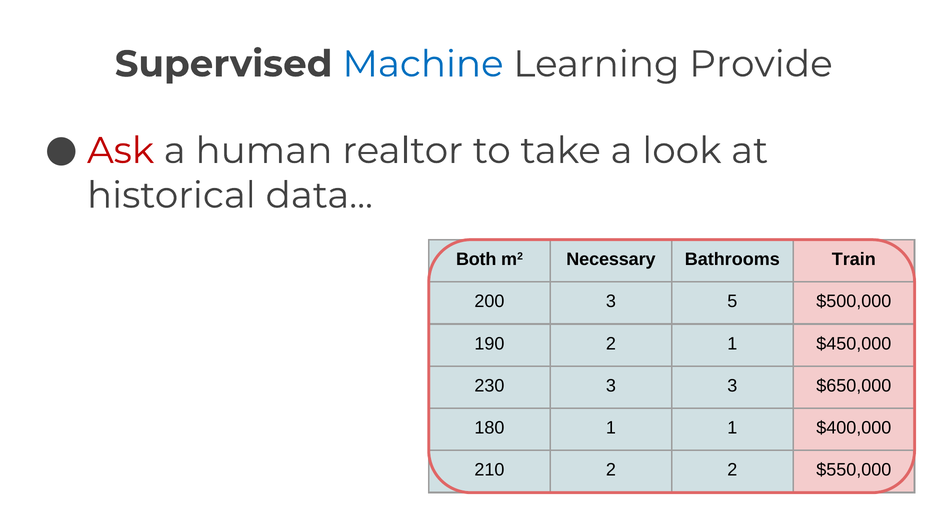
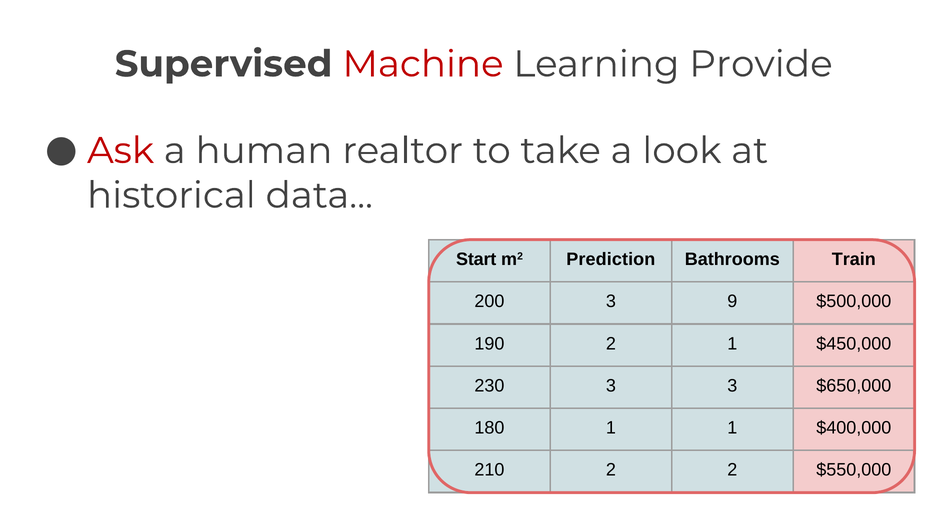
Machine colour: blue -> red
Both: Both -> Start
Necessary: Necessary -> Prediction
5: 5 -> 9
